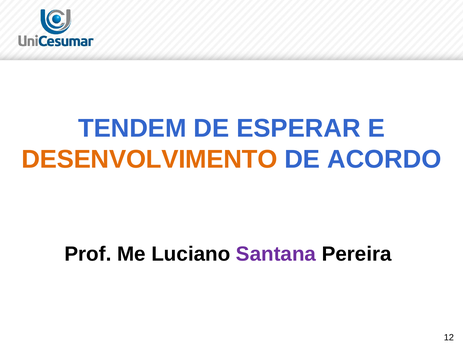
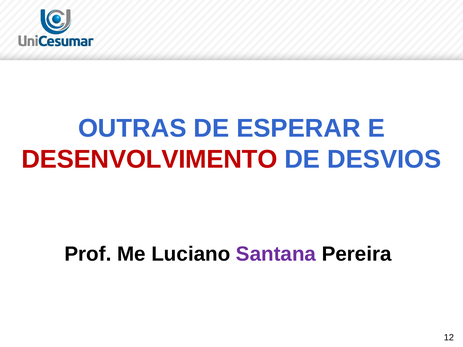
TENDEM: TENDEM -> OUTRAS
DESENVOLVIMENTO colour: orange -> red
ACORDO: ACORDO -> DESVIOS
